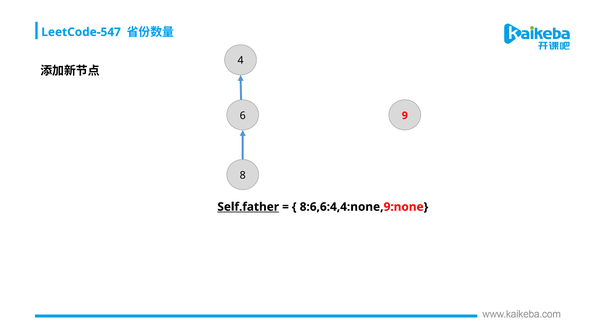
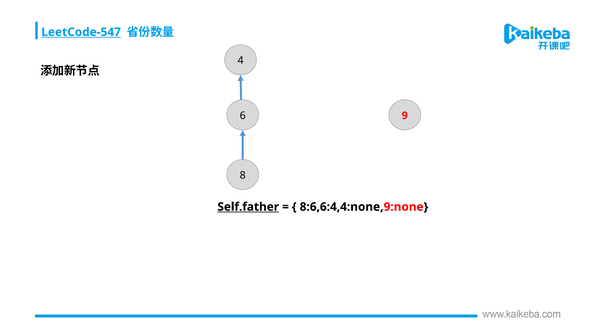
LeetCode-547 underline: none -> present
